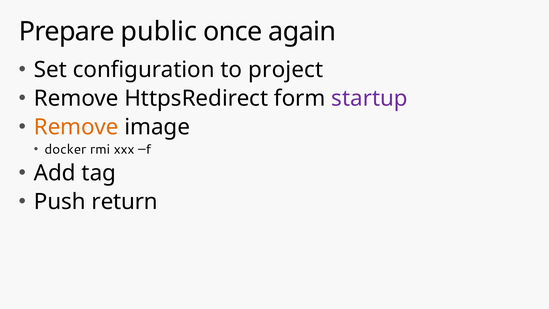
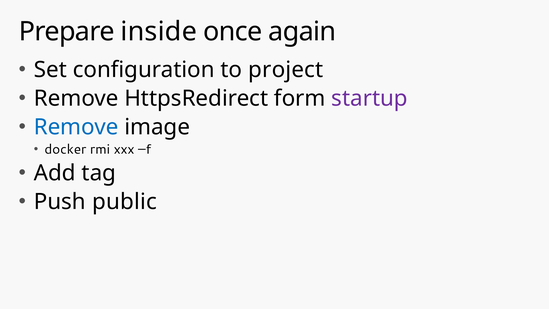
public: public -> inside
Remove at (76, 127) colour: orange -> blue
return: return -> public
